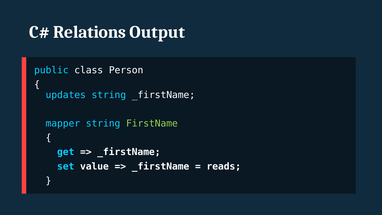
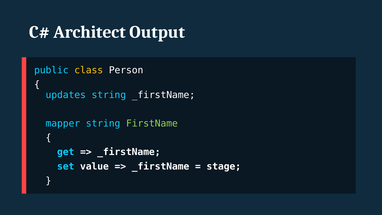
Relations: Relations -> Architect
class colour: white -> yellow
reads: reads -> stage
